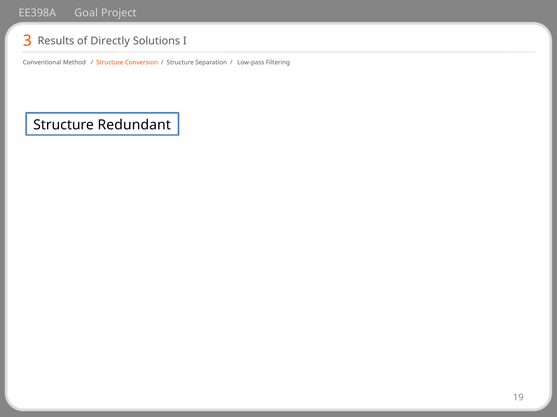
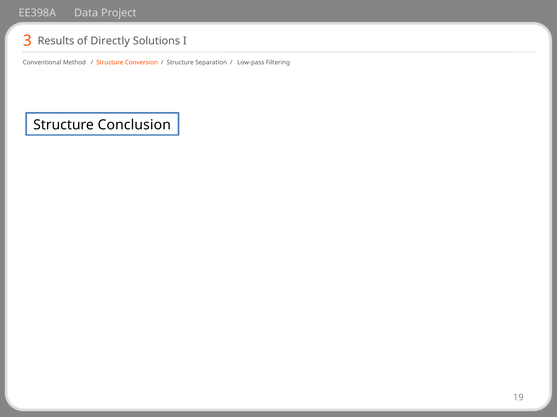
Goal: Goal -> Data
Redundant: Redundant -> Conclusion
